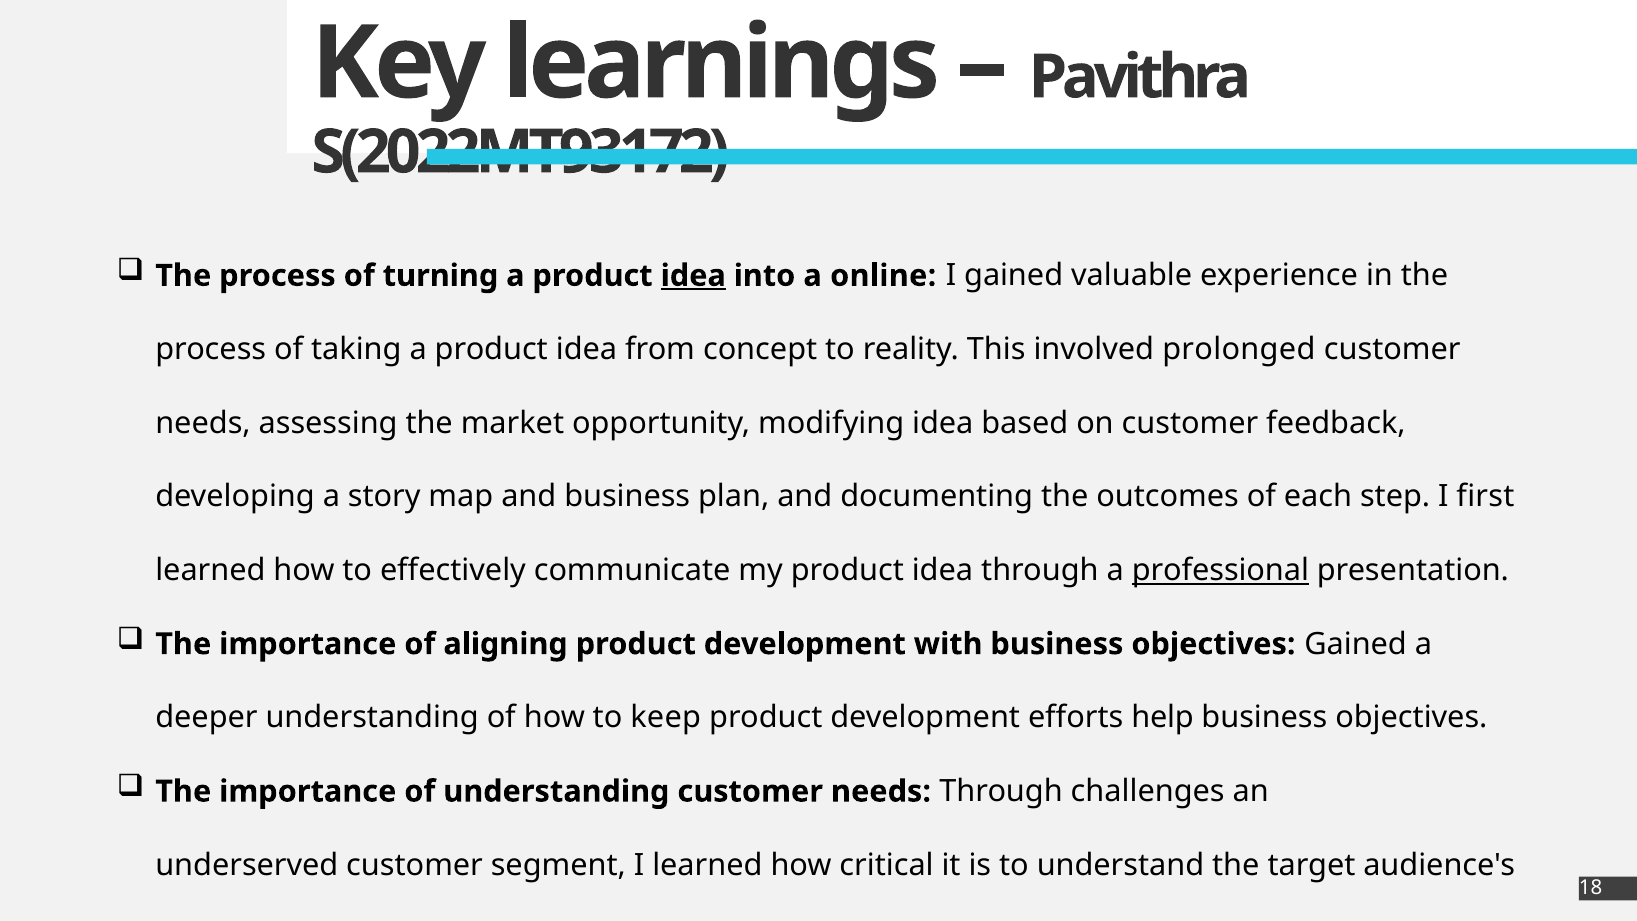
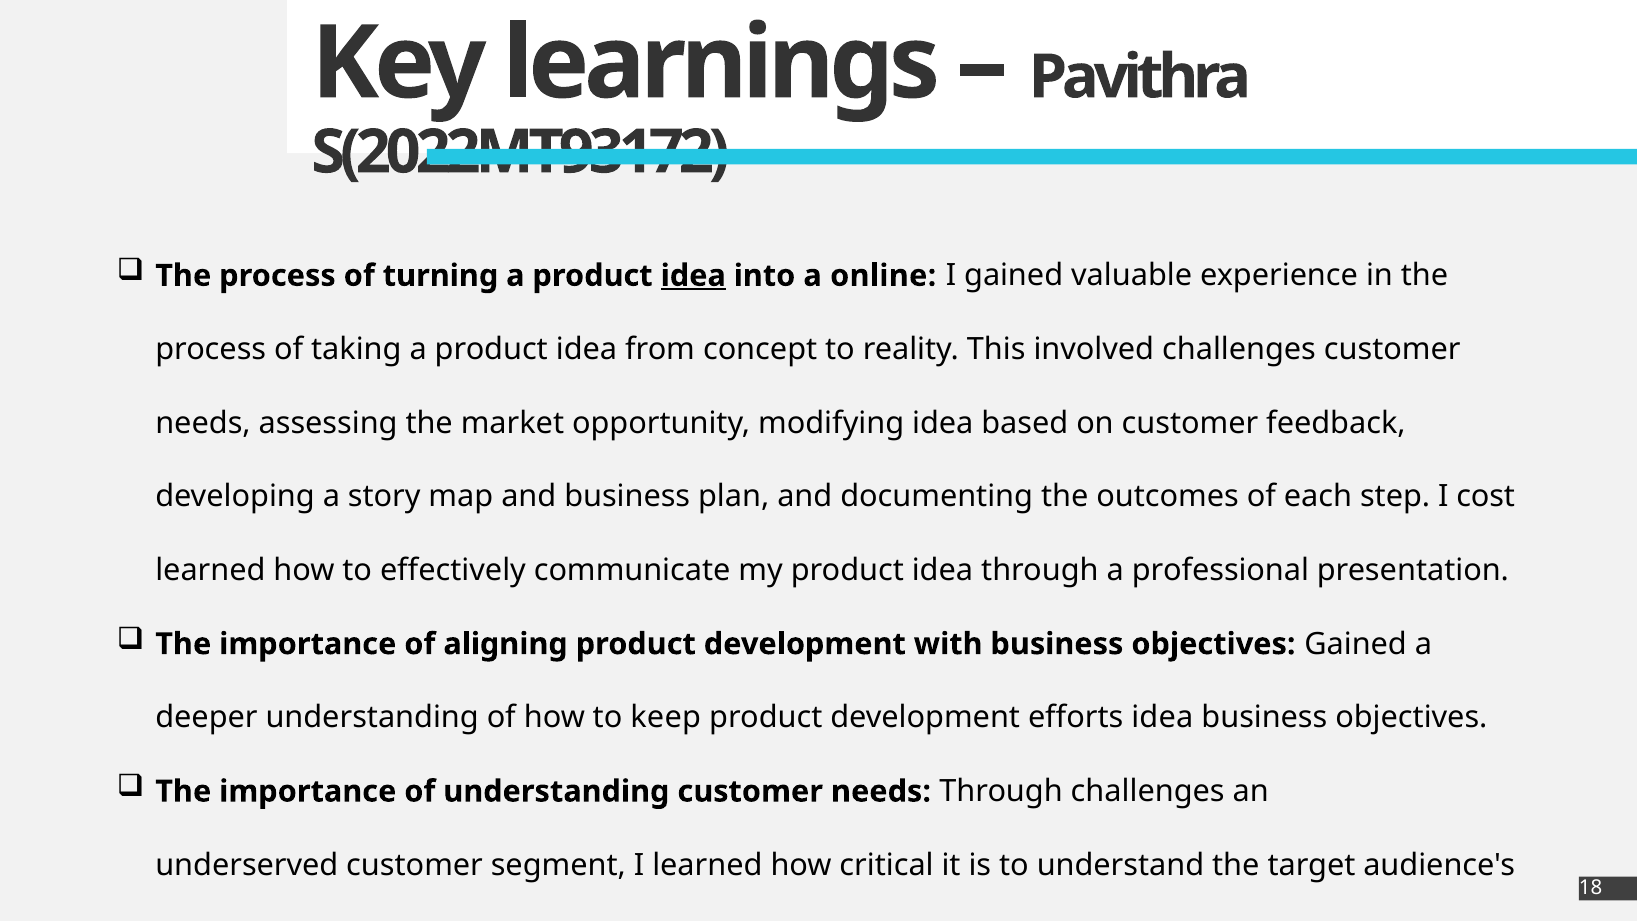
involved prolonged: prolonged -> challenges
first: first -> cost
professional underline: present -> none
efforts help: help -> idea
